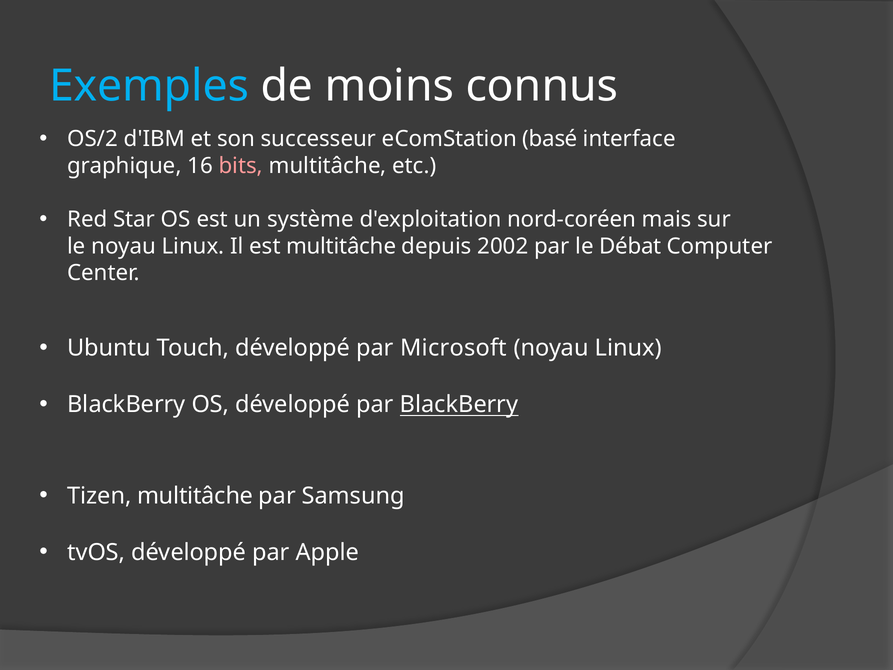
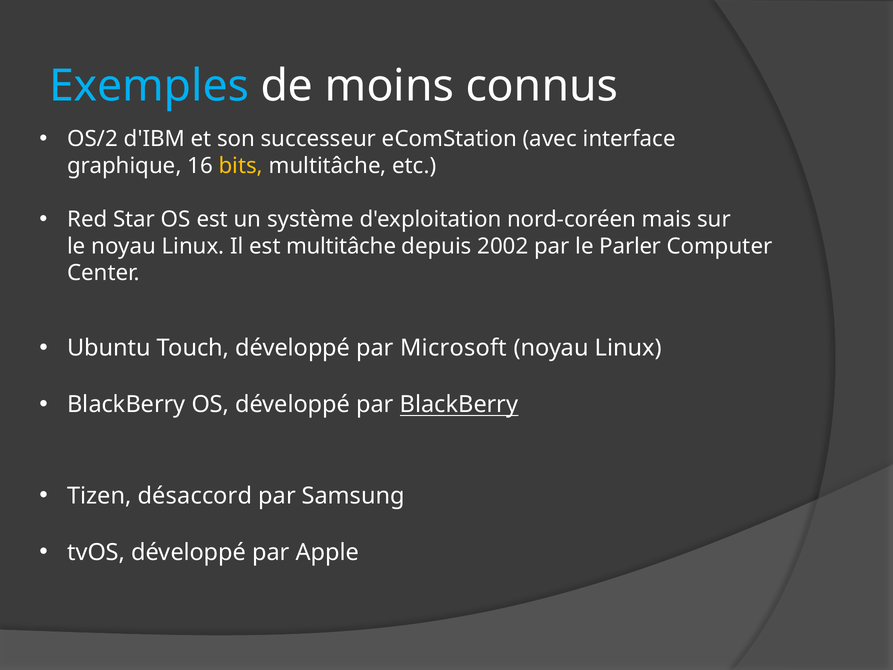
basé: basé -> avec
bits colour: pink -> yellow
Débat: Débat -> Parler
Tizen multitâche: multitâche -> désaccord
